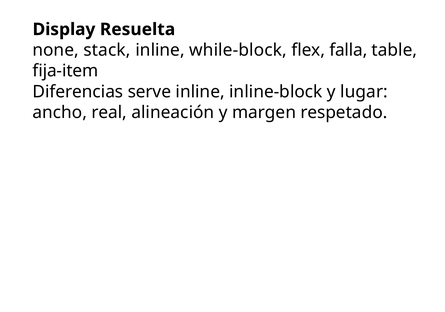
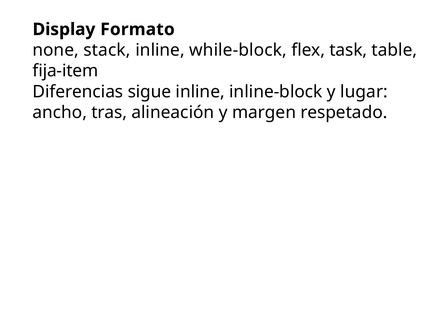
Resuelta: Resuelta -> Formato
falla: falla -> task
serve: serve -> sigue
real: real -> tras
